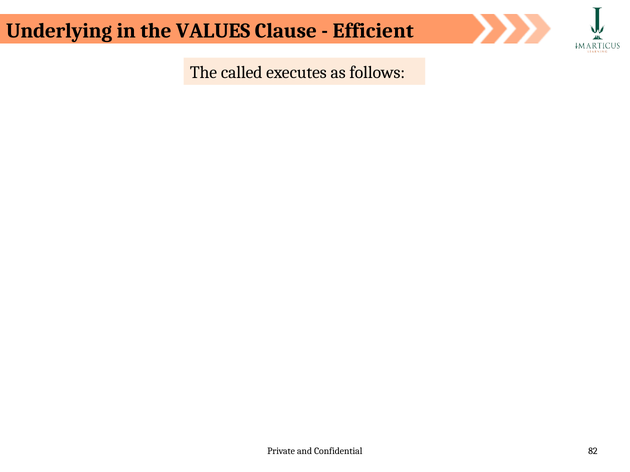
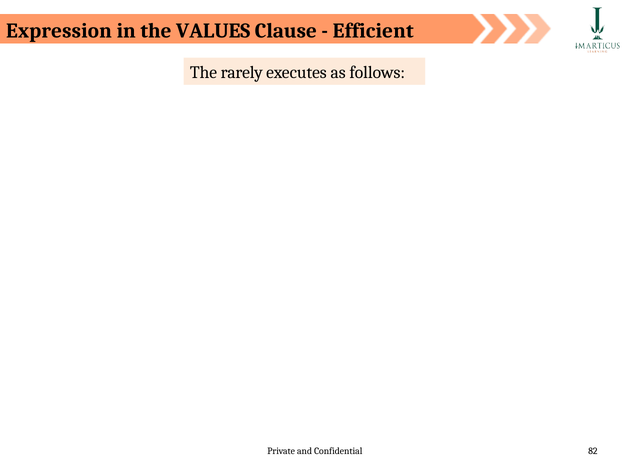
Underlying: Underlying -> Expression
called: called -> rarely
